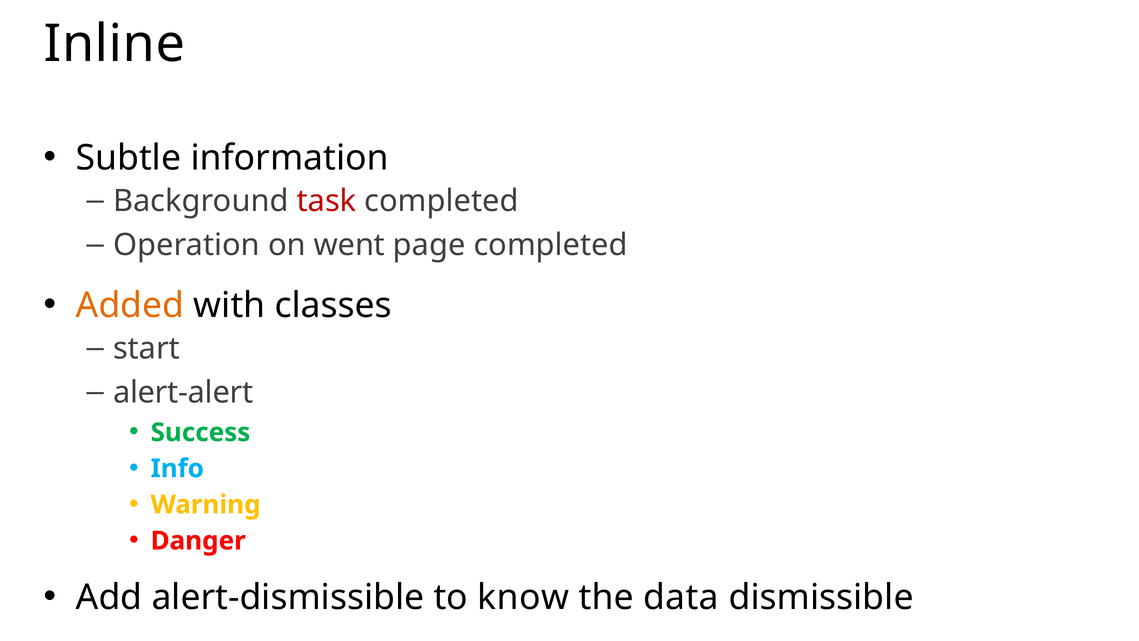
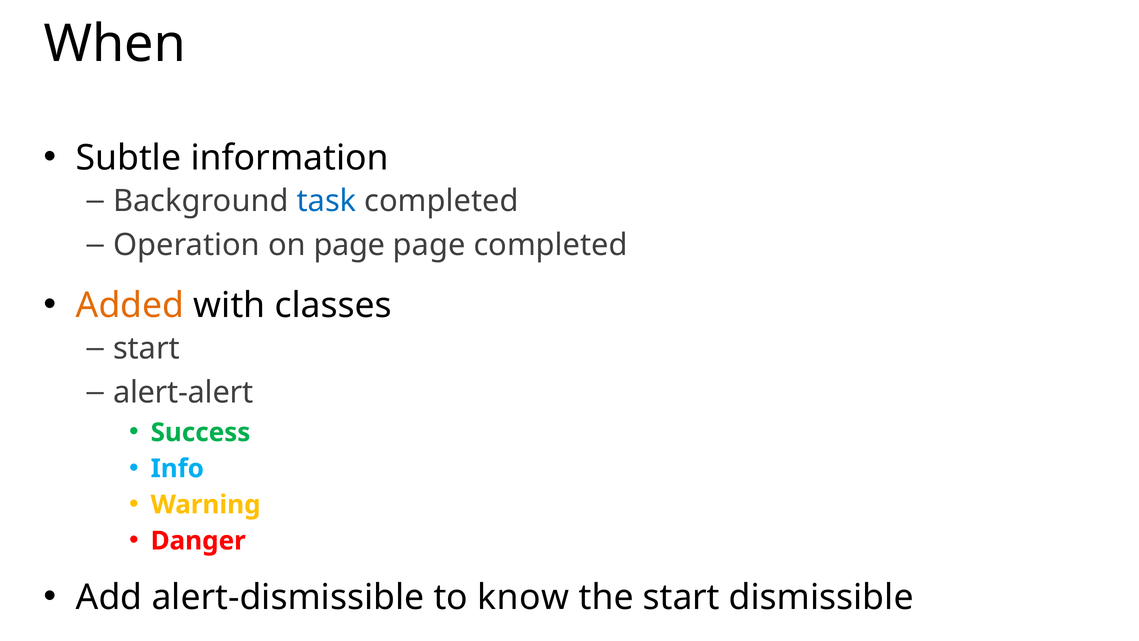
Inline: Inline -> When
task colour: red -> blue
on went: went -> page
the data: data -> start
